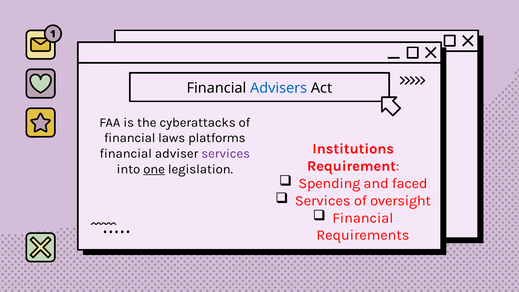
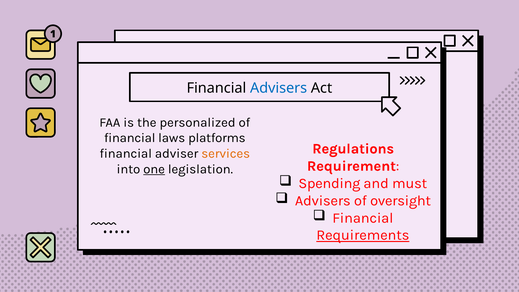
cyberattacks: cyberattacks -> personalized
Institutions: Institutions -> Regulations
services at (226, 154) colour: purple -> orange
faced: faced -> must
Services at (323, 201): Services -> Advisers
Requirements underline: none -> present
